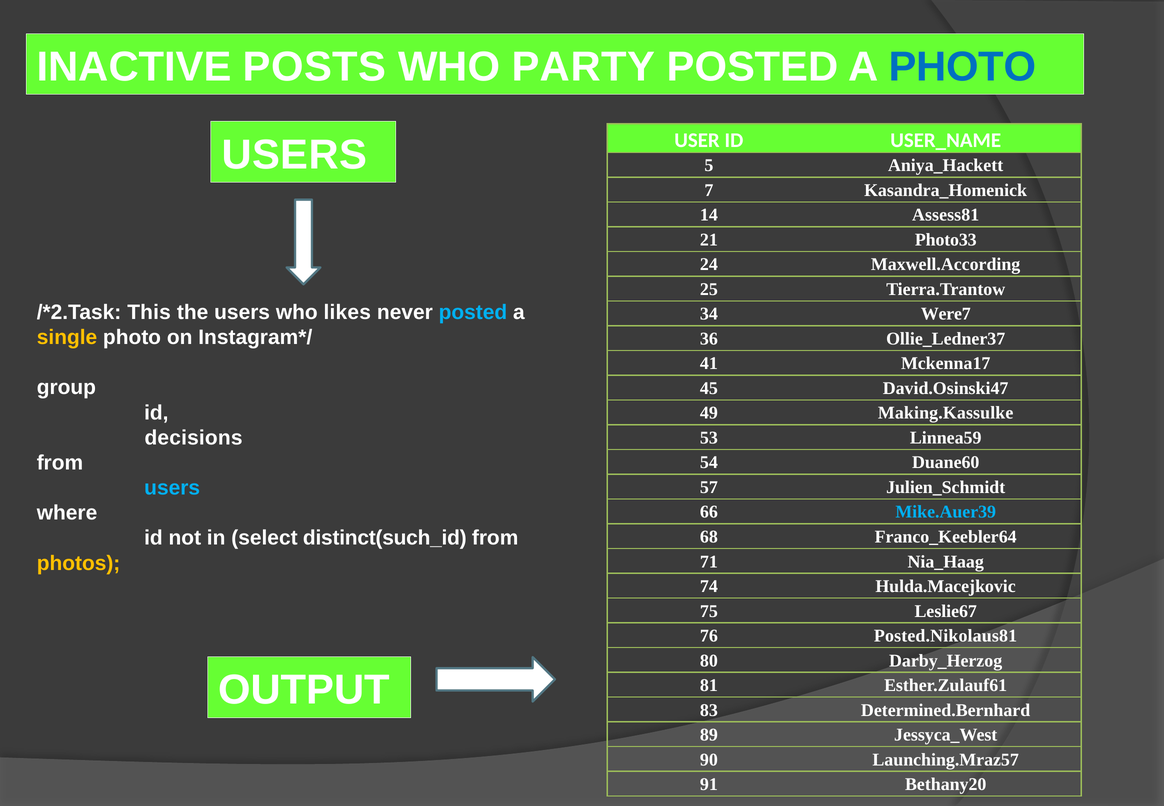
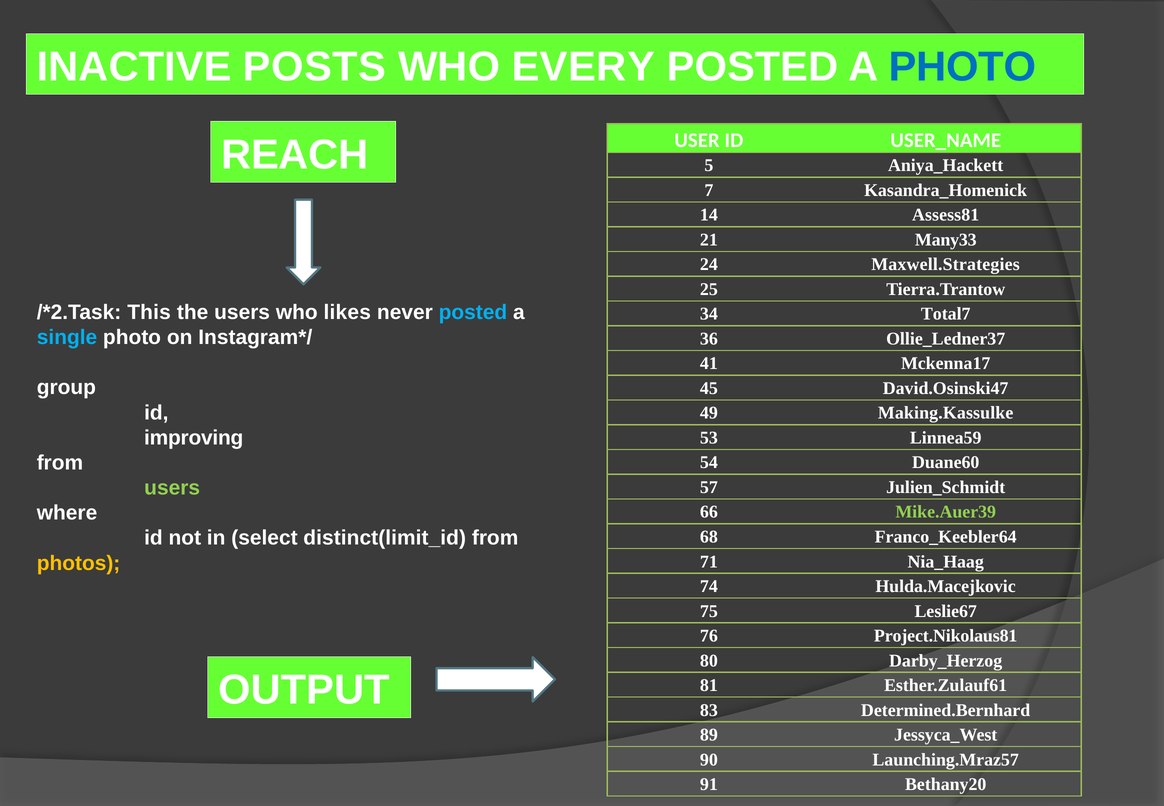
PARTY: PARTY -> EVERY
USERS at (294, 155): USERS -> REACH
Photo33: Photo33 -> Many33
Maxwell.According: Maxwell.According -> Maxwell.Strategies
Were7: Were7 -> Total7
single colour: yellow -> light blue
decisions: decisions -> improving
users at (172, 488) colour: light blue -> light green
Mike.Auer39 colour: light blue -> light green
distinct(such_id: distinct(such_id -> distinct(limit_id
Posted.Nikolaus81: Posted.Nikolaus81 -> Project.Nikolaus81
